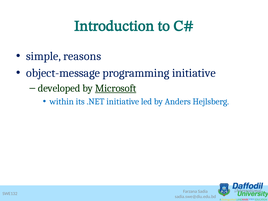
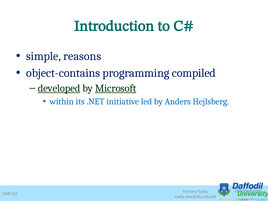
object-message: object-message -> object-contains
programming initiative: initiative -> compiled
developed underline: none -> present
